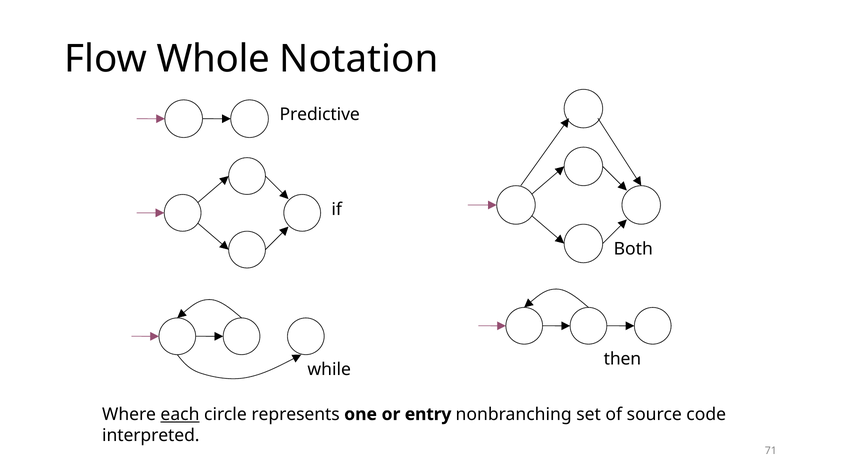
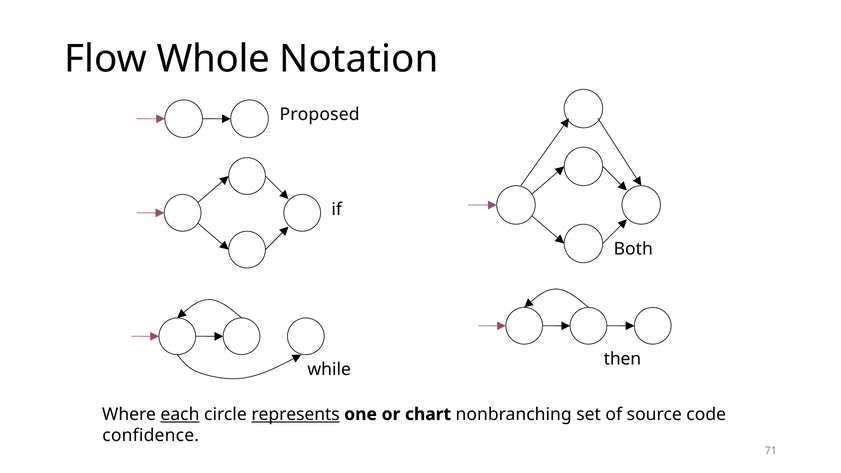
Predictive: Predictive -> Proposed
represents underline: none -> present
entry: entry -> chart
interpreted: interpreted -> confidence
